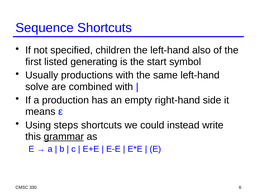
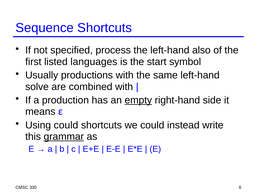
children: children -> process
generating: generating -> languages
empty underline: none -> present
Using steps: steps -> could
